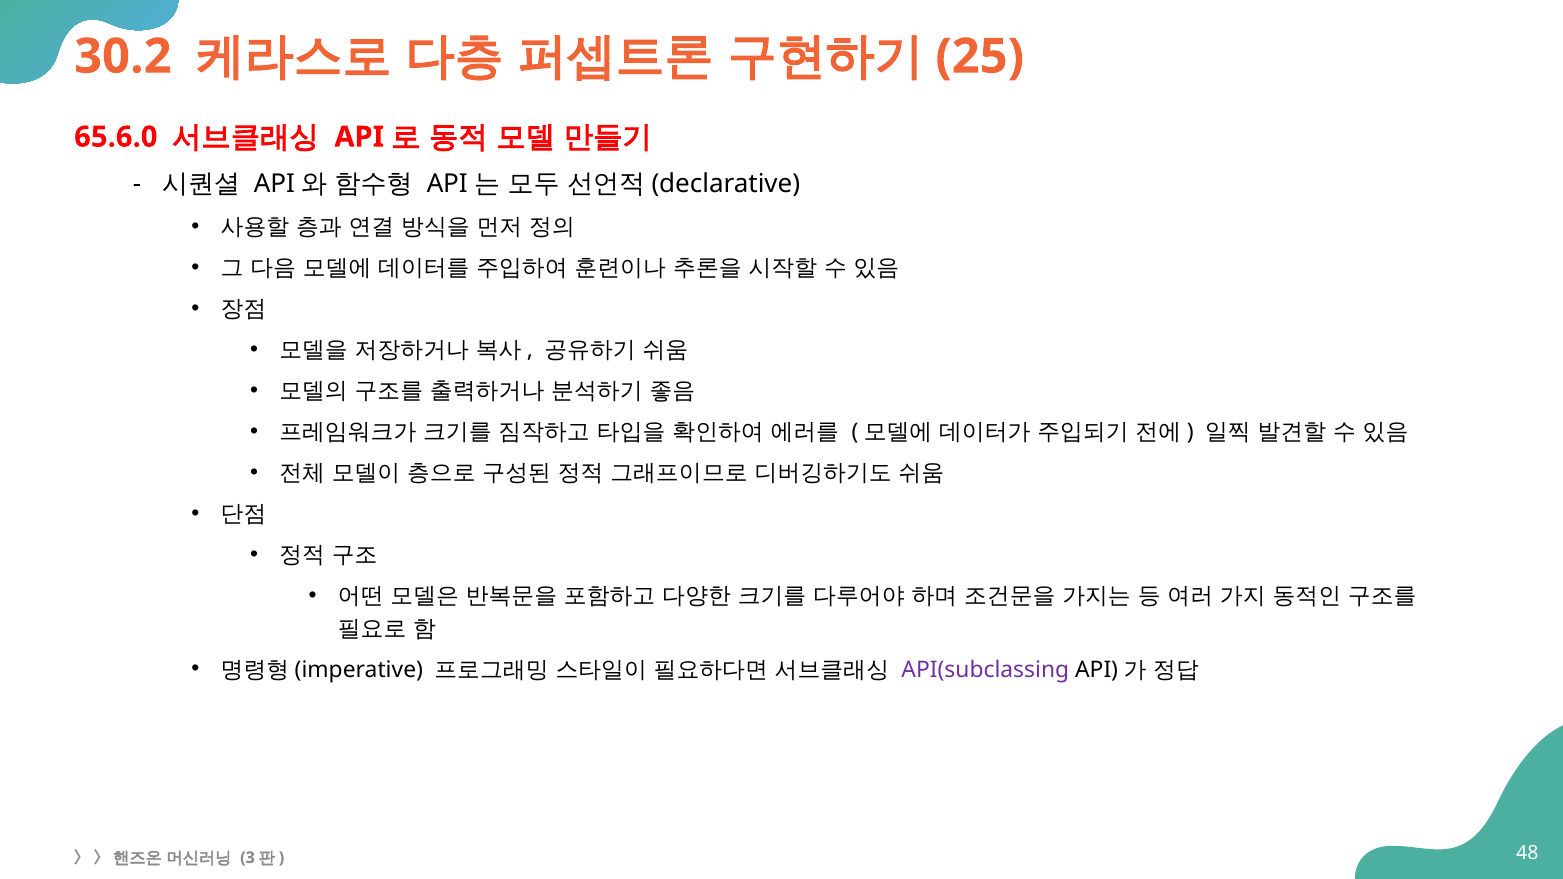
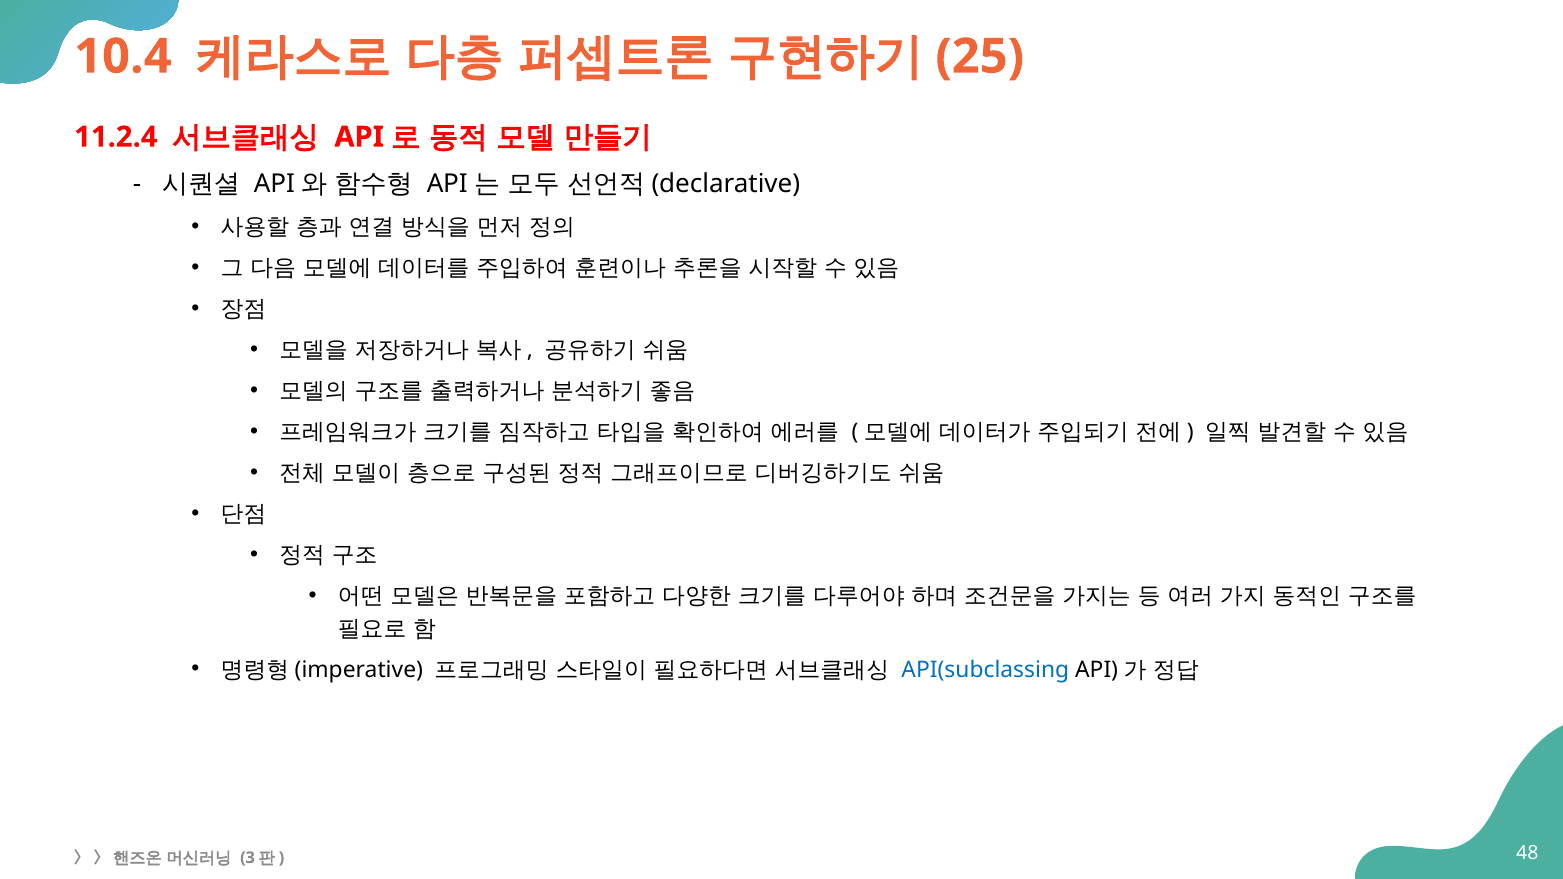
30.2: 30.2 -> 10.4
65.6.0: 65.6.0 -> 11.2.4
API(subclassing colour: purple -> blue
